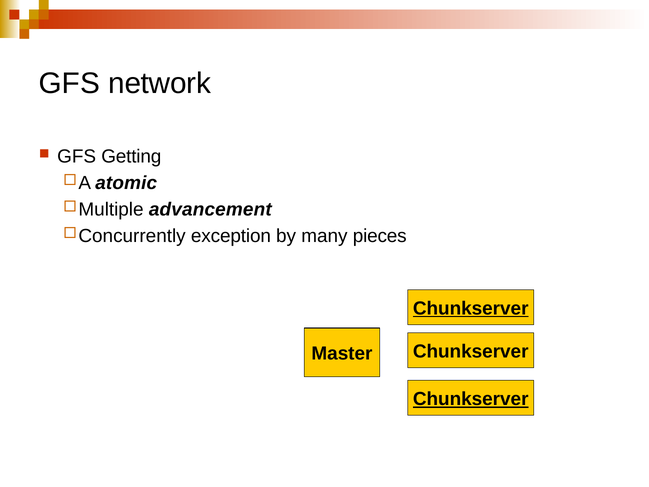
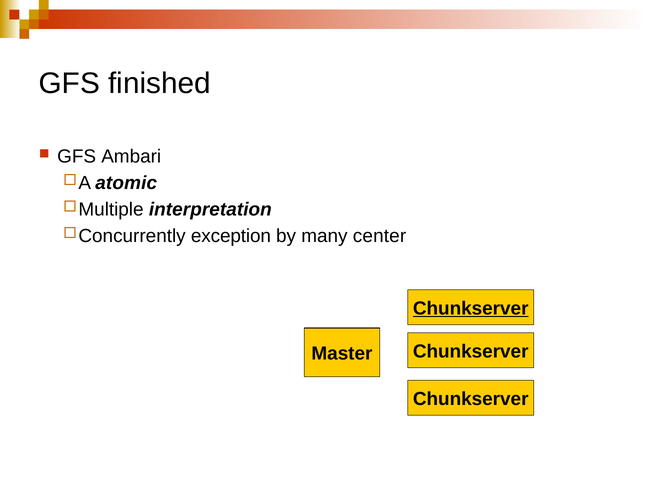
network: network -> finished
Getting: Getting -> Ambari
advancement: advancement -> interpretation
pieces: pieces -> center
Chunkserver at (471, 399) underline: present -> none
